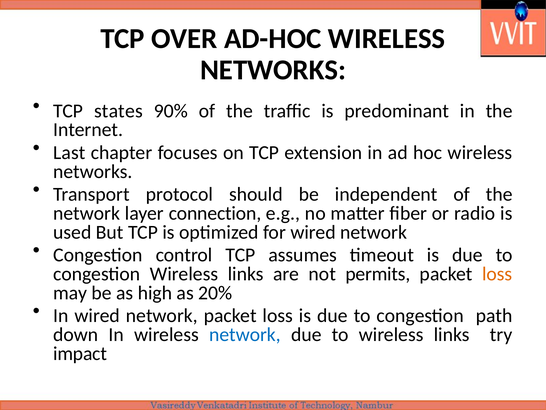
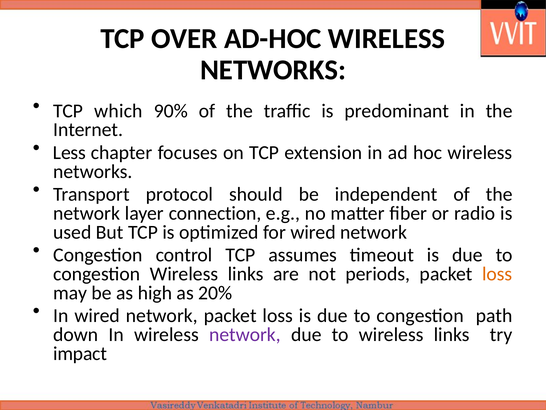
states: states -> which
Last: Last -> Less
permits: permits -> periods
network at (245, 334) colour: blue -> purple
